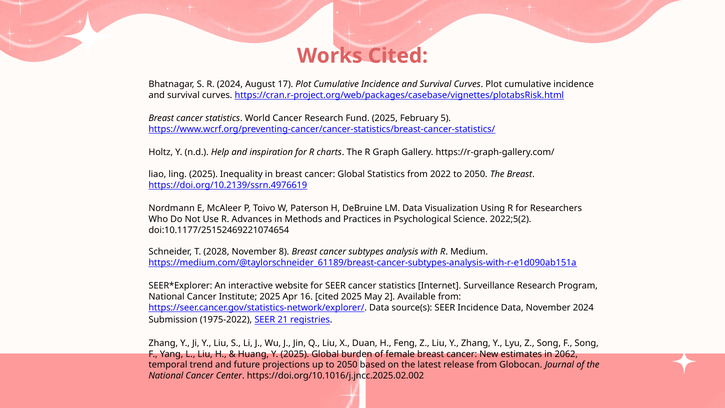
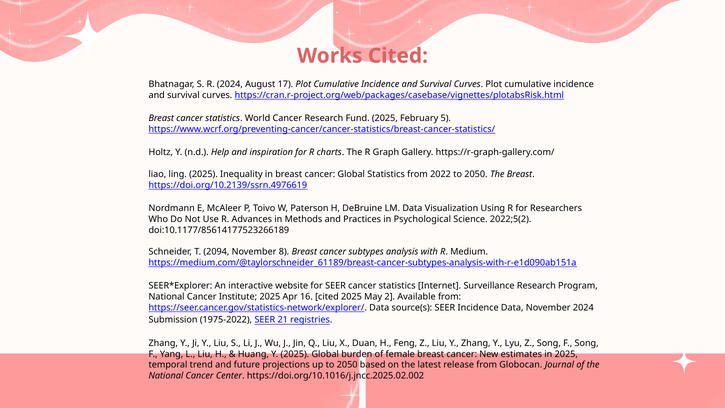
doi:10.1177/25152469221074654: doi:10.1177/25152469221074654 -> doi:10.1177/85614177523266189
2028: 2028 -> 2094
in 2062: 2062 -> 2025
